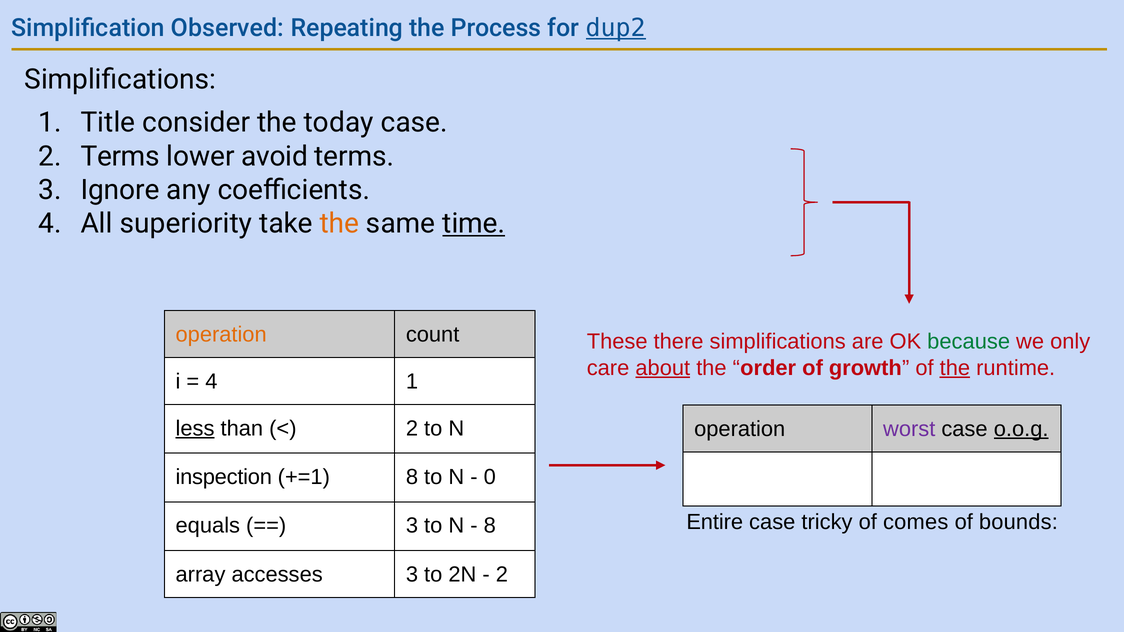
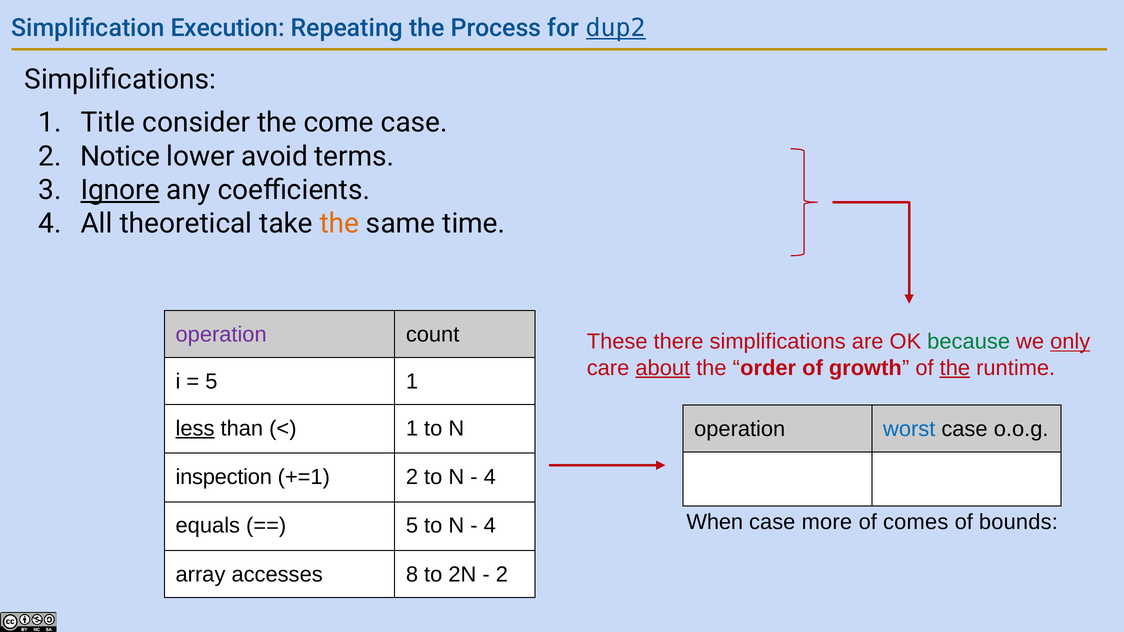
Observed: Observed -> Execution
today: today -> come
2 Terms: Terms -> Notice
Ignore underline: none -> present
superiority: superiority -> theoretical
time underline: present -> none
operation at (221, 335) colour: orange -> purple
only underline: none -> present
4 at (211, 382): 4 -> 5
2 at (412, 429): 2 -> 1
worst colour: purple -> blue
o.o.g underline: present -> none
+=1 8: 8 -> 2
0 at (490, 477): 0 -> 4
Entire: Entire -> When
tricky: tricky -> more
3 at (412, 526): 3 -> 5
8 at (490, 526): 8 -> 4
accesses 3: 3 -> 8
